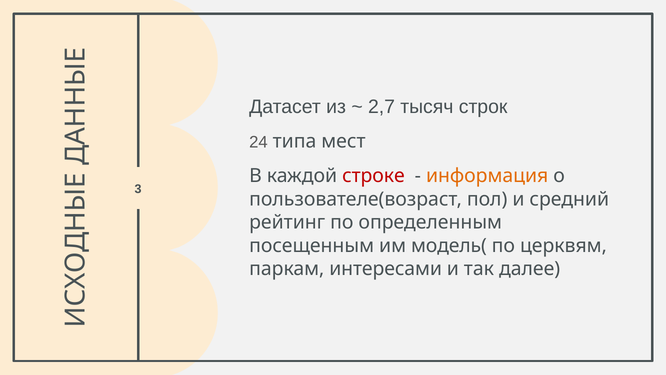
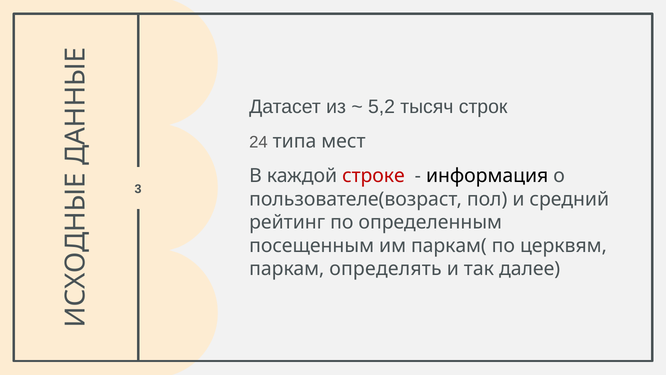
2,7: 2,7 -> 5,2
информация colour: orange -> black
модель(: модель( -> паркам(
интересами: интересами -> определять
